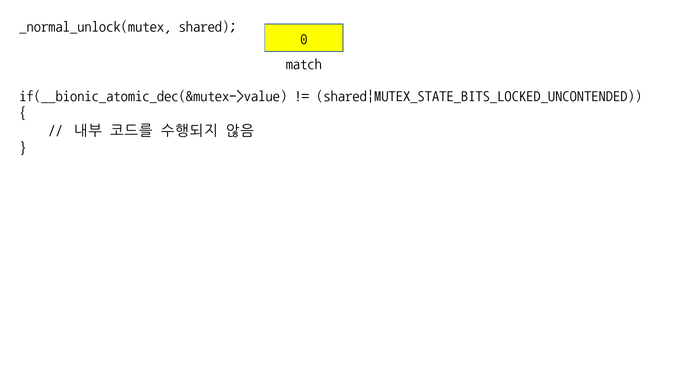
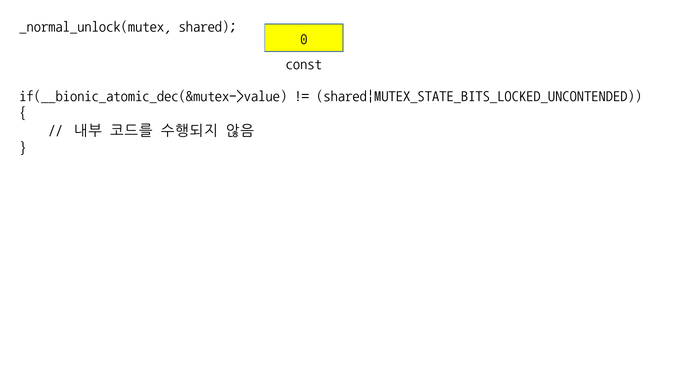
match: match -> const
